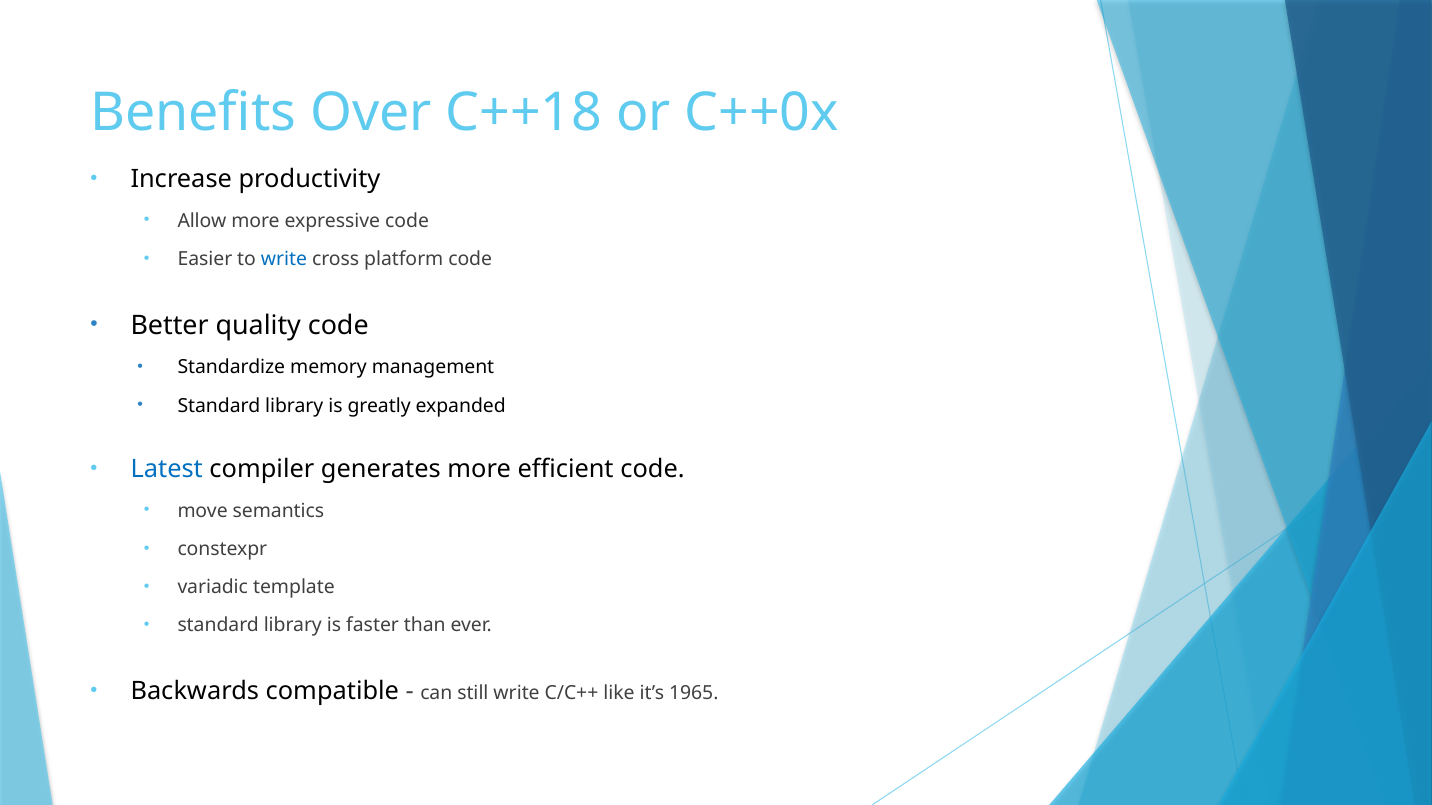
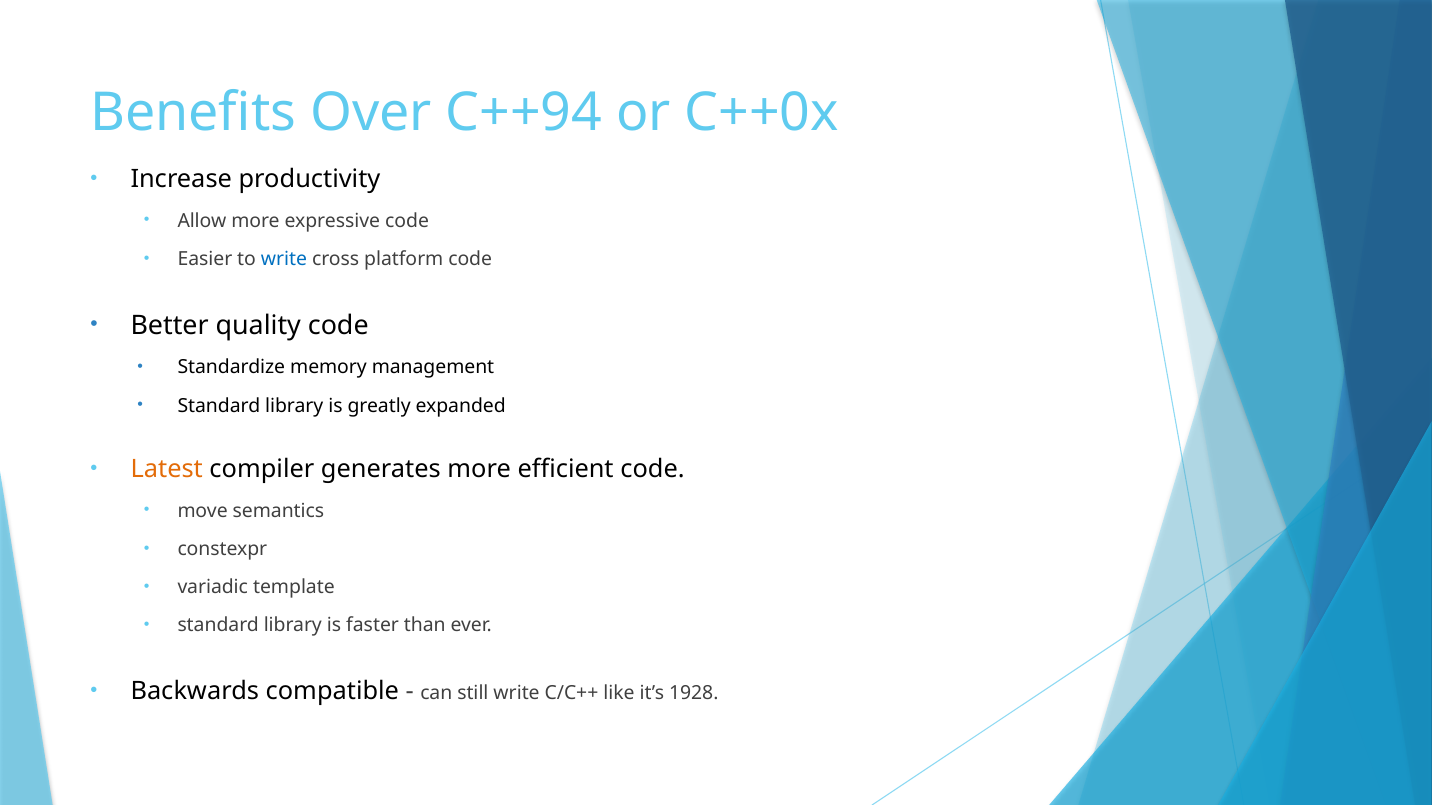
C++18: C++18 -> C++94
Latest colour: blue -> orange
1965: 1965 -> 1928
